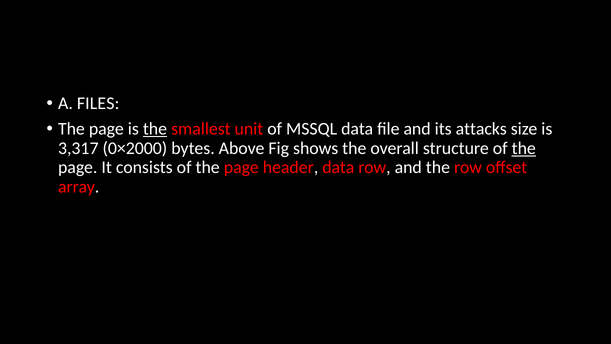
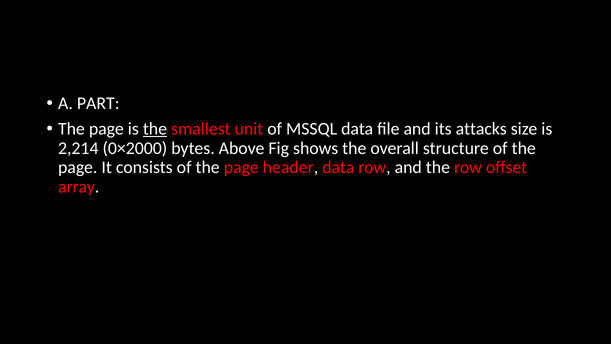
FILES: FILES -> PART
3,317: 3,317 -> 2,214
the at (524, 148) underline: present -> none
